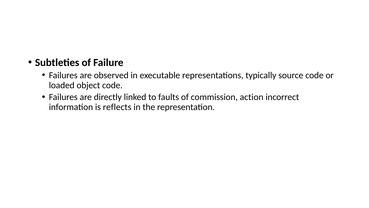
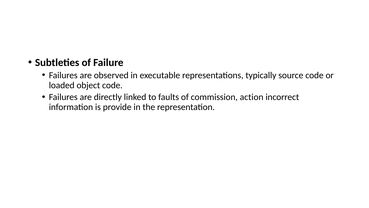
reflects: reflects -> provide
